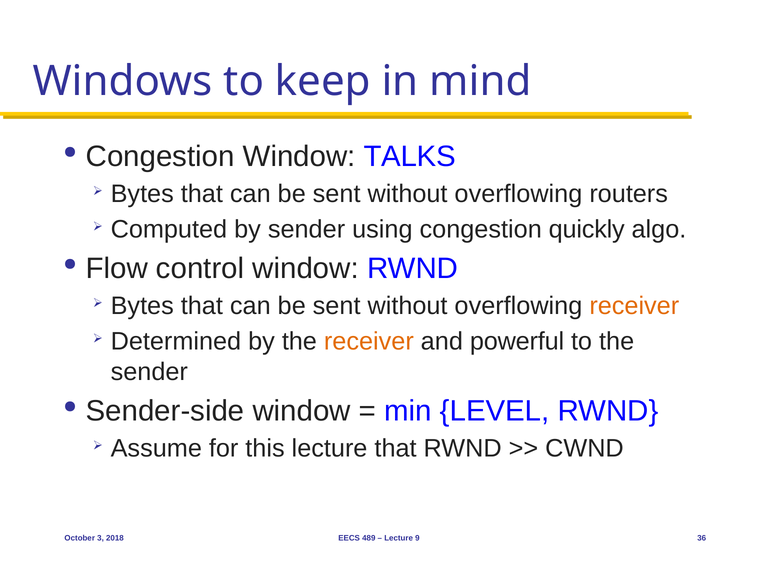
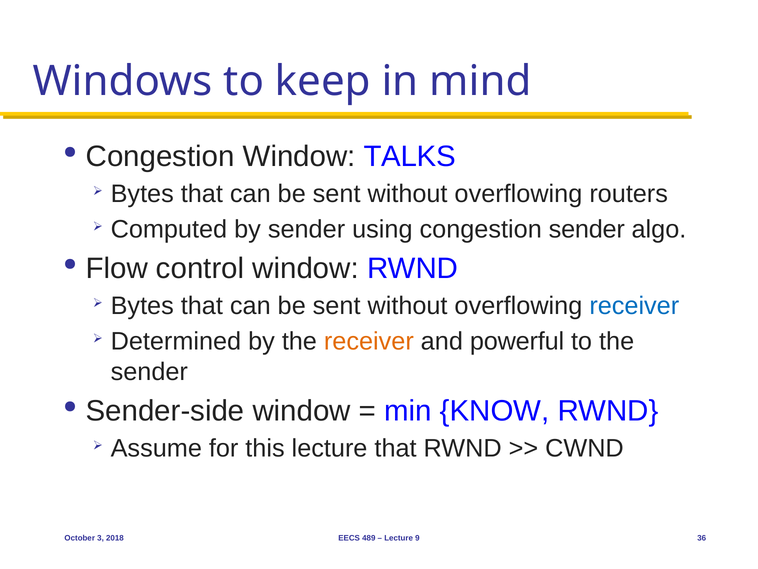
congestion quickly: quickly -> sender
receiver at (634, 306) colour: orange -> blue
LEVEL: LEVEL -> KNOW
